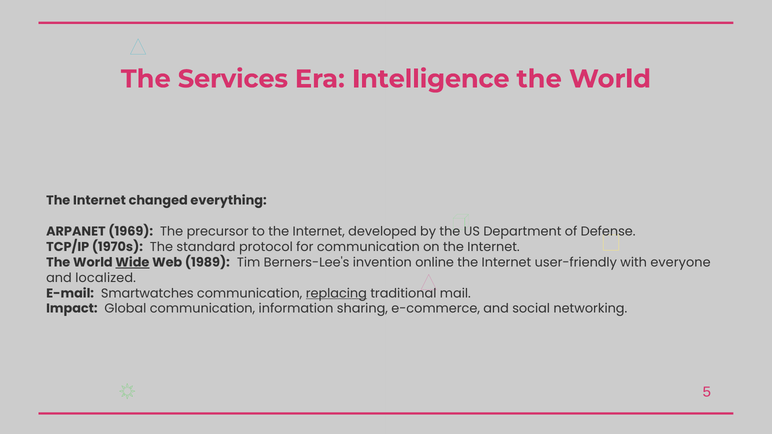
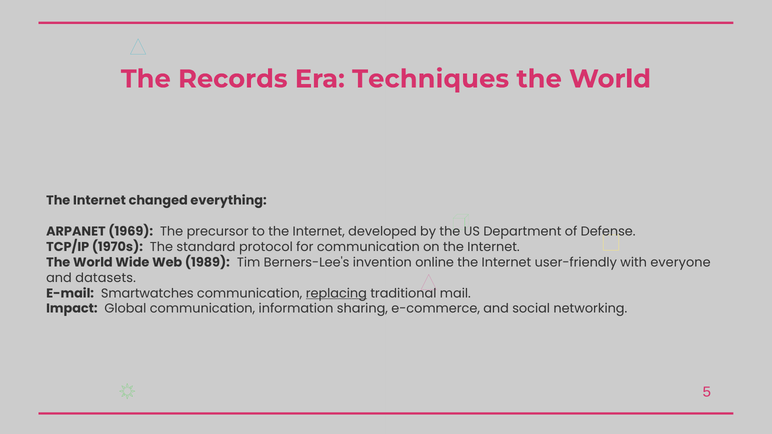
Services: Services -> Records
Intelligence: Intelligence -> Techniques
Wide underline: present -> none
localized: localized -> datasets
